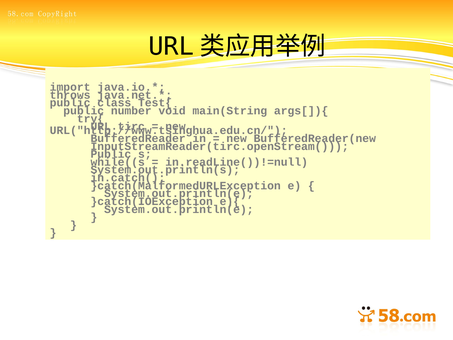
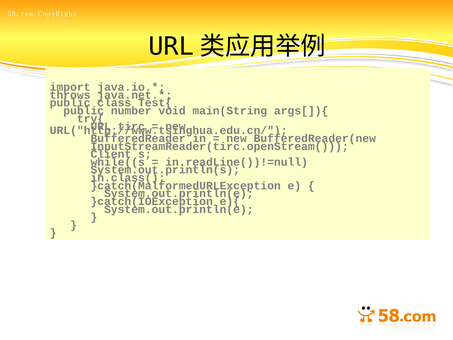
Public at (111, 154): Public -> Client
in.catch(: in.catch( -> in.class(
